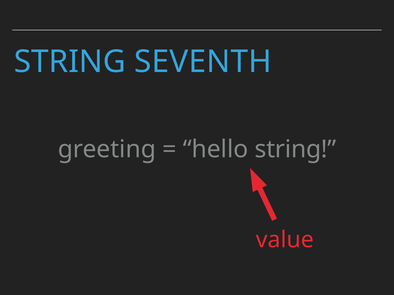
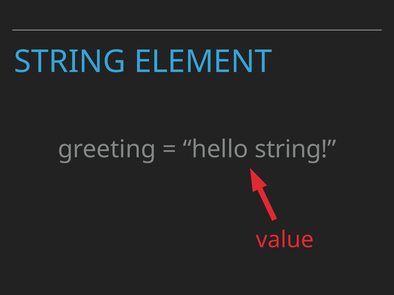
SEVENTH: SEVENTH -> ELEMENT
